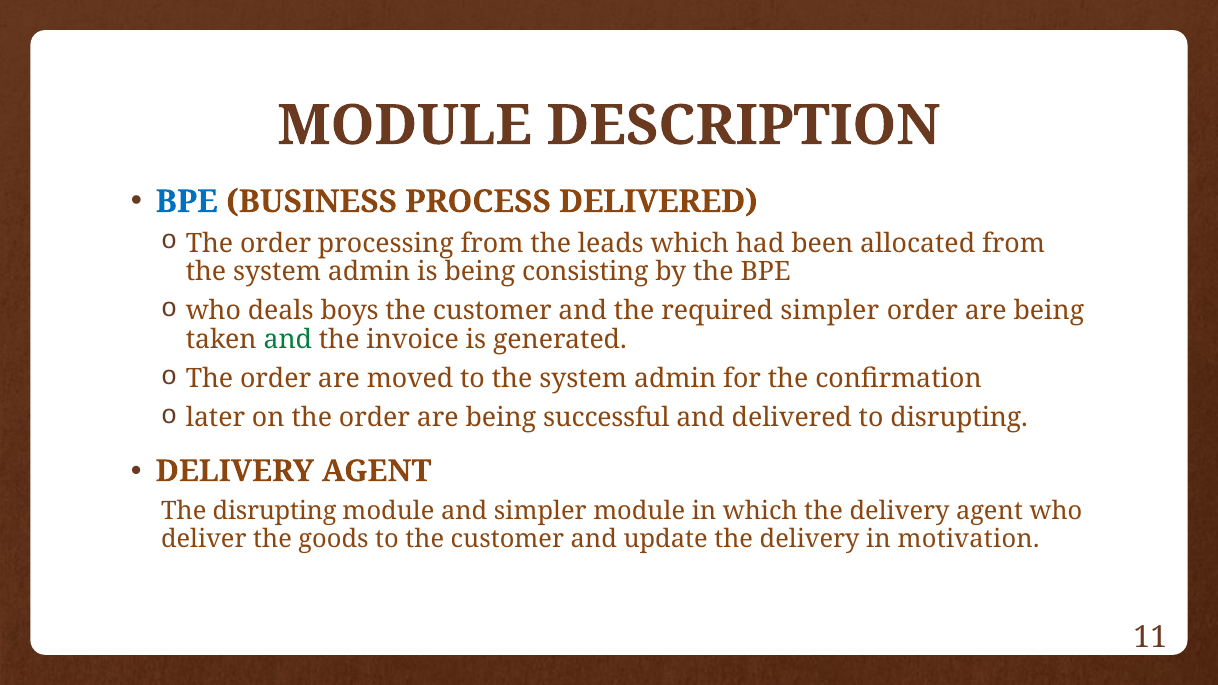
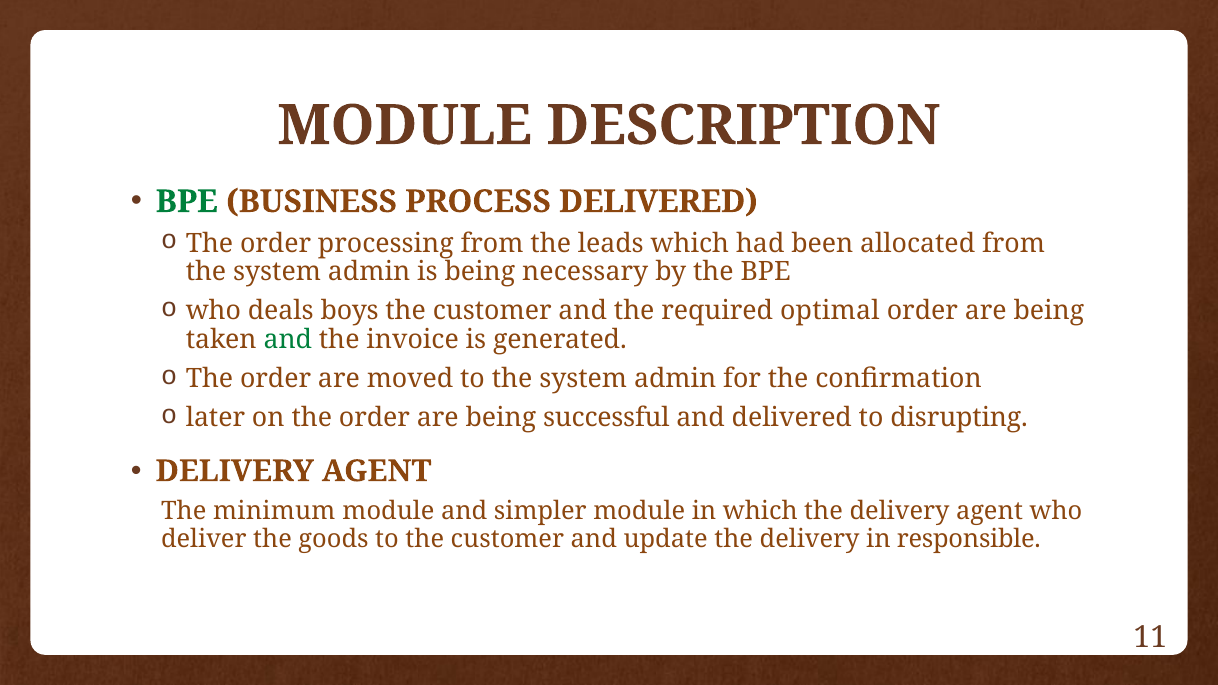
BPE at (187, 202) colour: blue -> green
consisting: consisting -> necessary
required simpler: simpler -> optimal
The disrupting: disrupting -> minimum
motivation: motivation -> responsible
